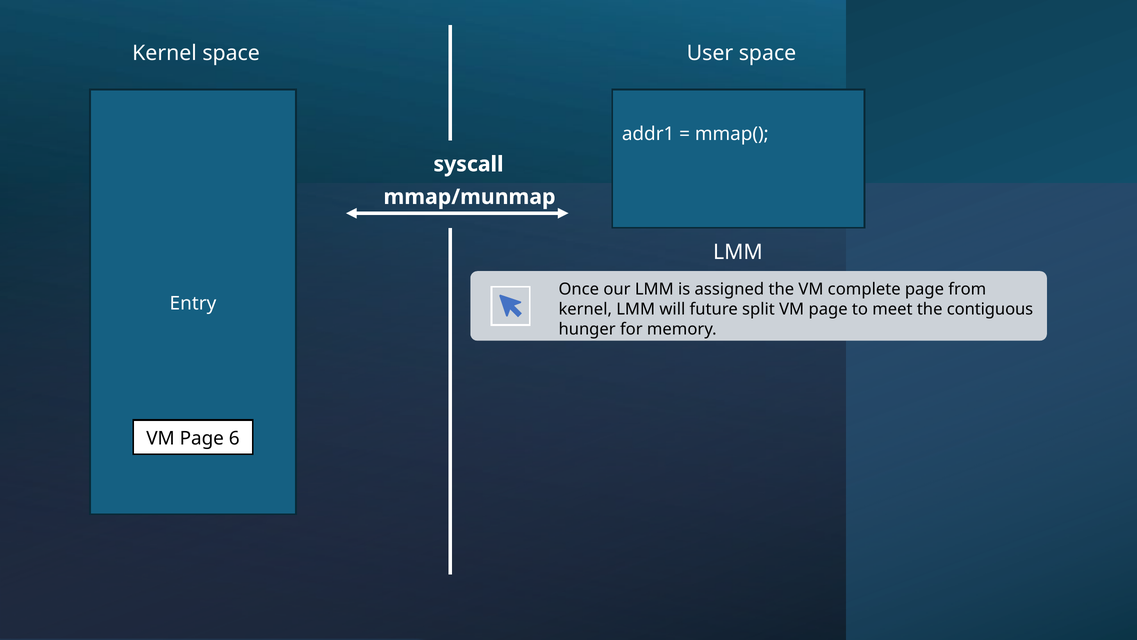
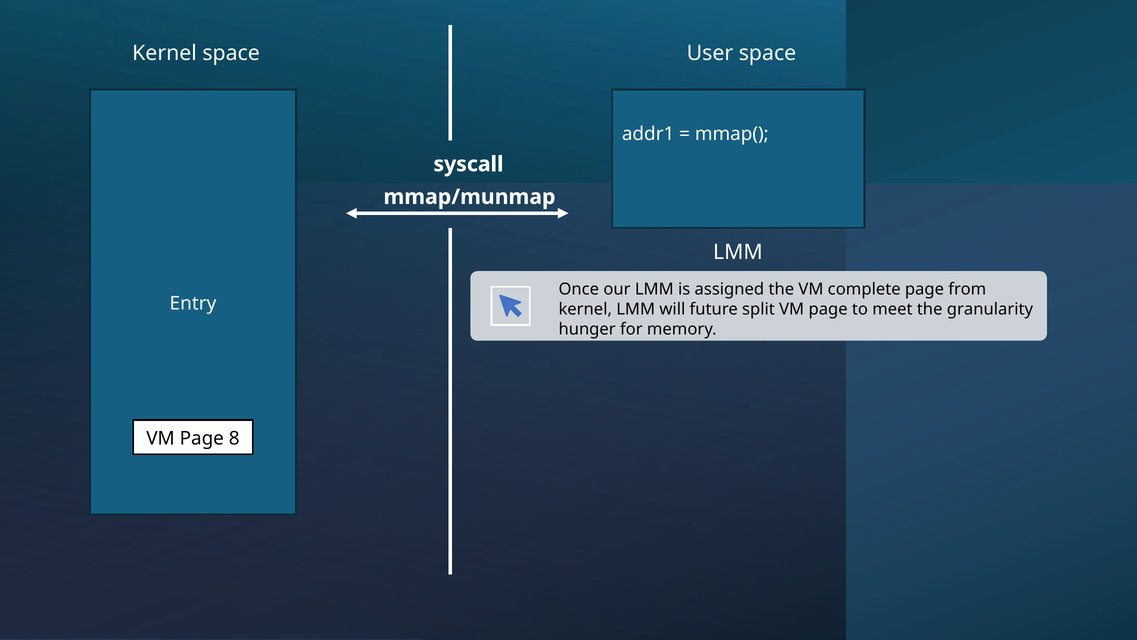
contiguous: contiguous -> granularity
6: 6 -> 8
